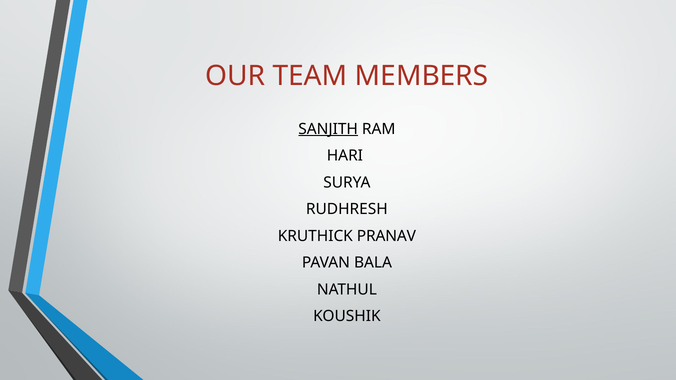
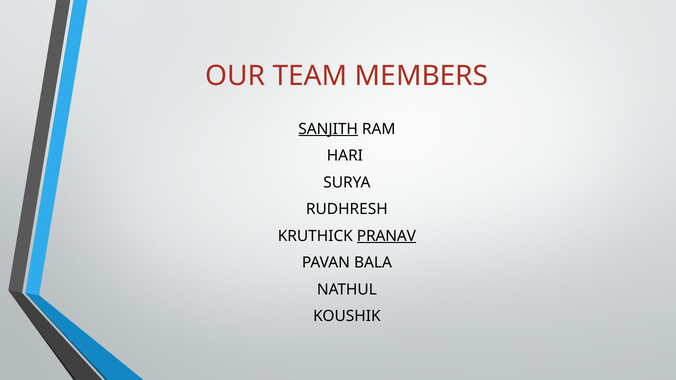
PRANAV underline: none -> present
